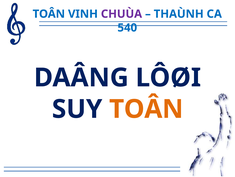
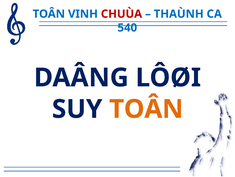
CHUÙA colour: purple -> red
